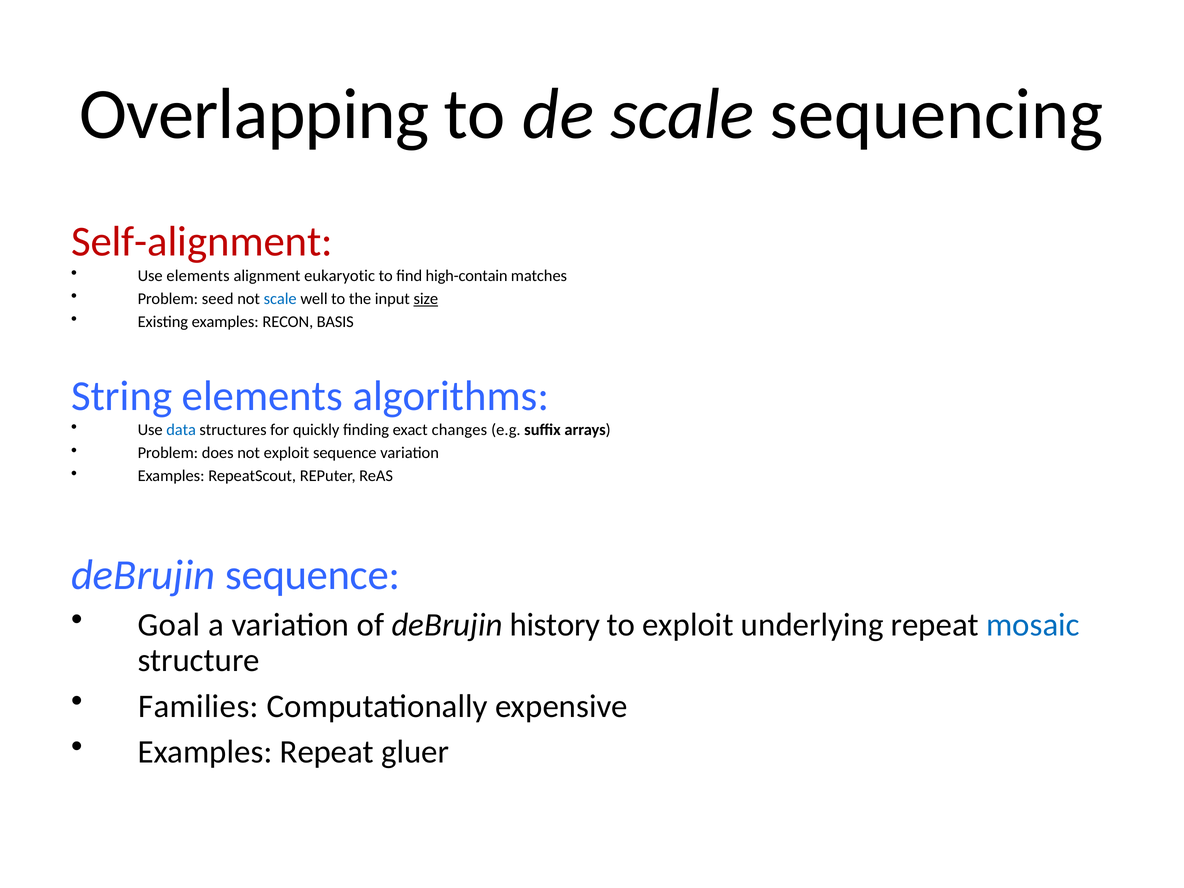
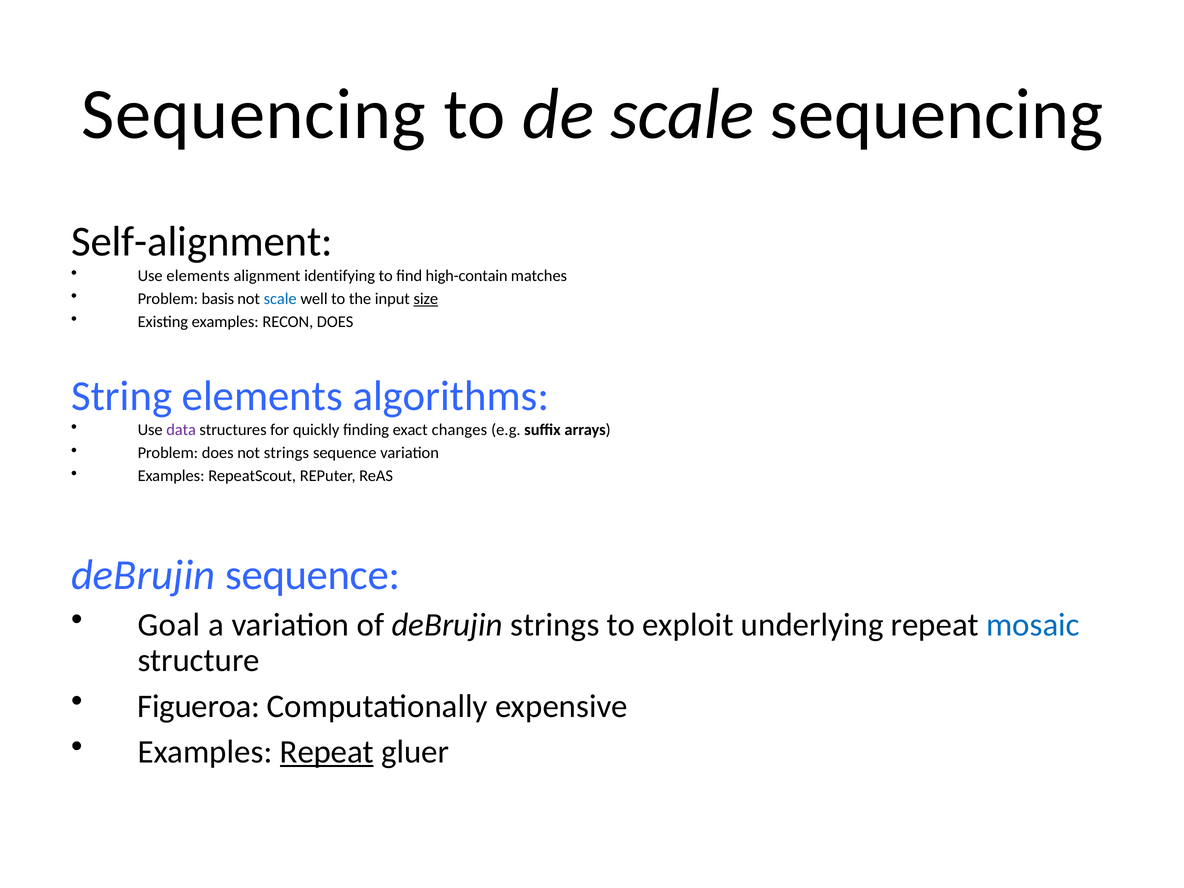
Overlapping at (254, 115): Overlapping -> Sequencing
Self-alignment colour: red -> black
eukaryotic: eukaryotic -> identifying
seed: seed -> basis
RECON BASIS: BASIS -> DOES
data colour: blue -> purple
not exploit: exploit -> strings
deBrujin history: history -> strings
Families: Families -> Figueroa
Repeat at (327, 752) underline: none -> present
